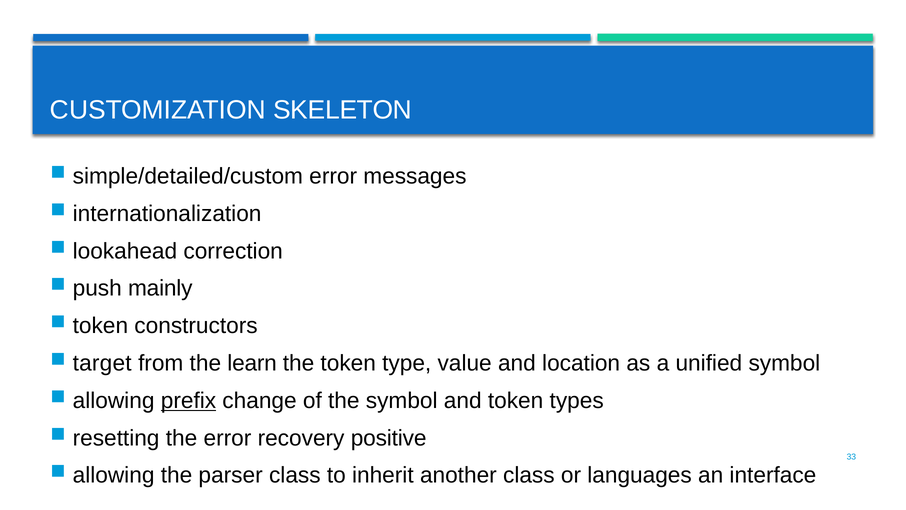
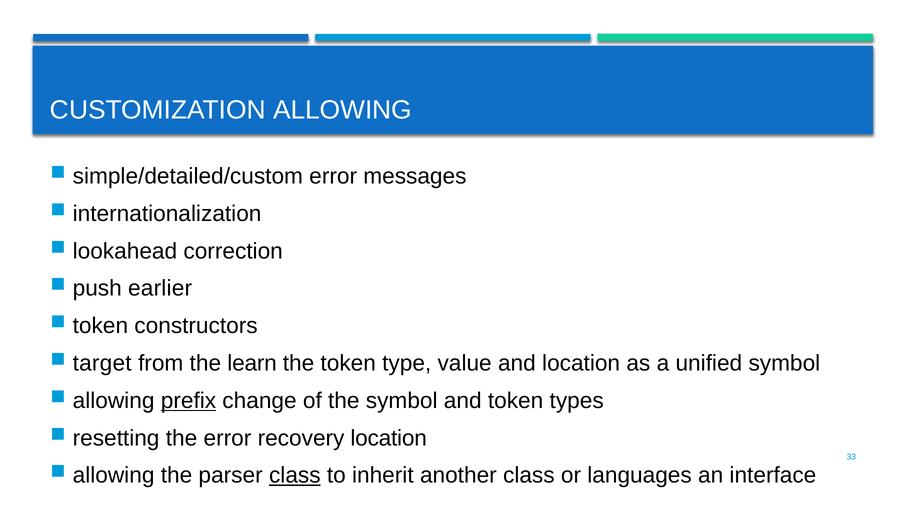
CUSTOMIZATION SKELETON: SKELETON -> ALLOWING
mainly: mainly -> earlier
recovery positive: positive -> location
class at (295, 475) underline: none -> present
